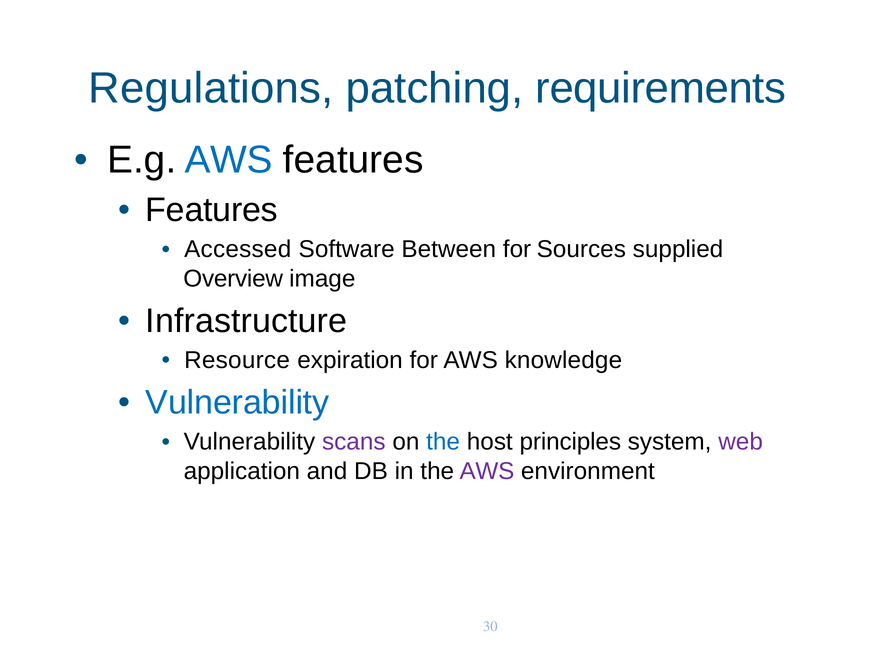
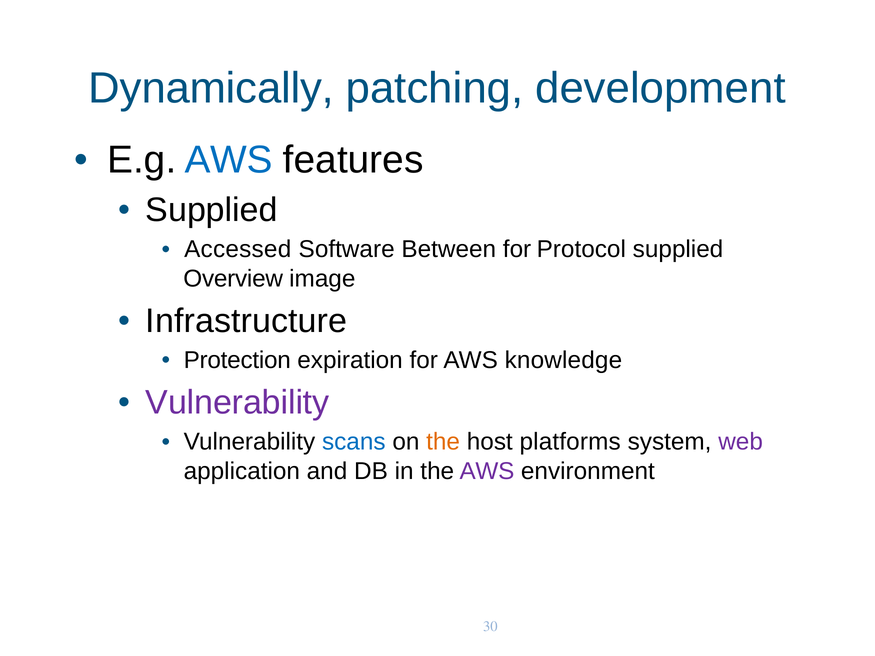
Regulations: Regulations -> Dynamically
requirements: requirements -> development
Features at (212, 210): Features -> Supplied
Sources: Sources -> Protocol
Resource: Resource -> Protection
Vulnerability at (237, 403) colour: blue -> purple
scans colour: purple -> blue
the at (443, 442) colour: blue -> orange
principles: principles -> platforms
